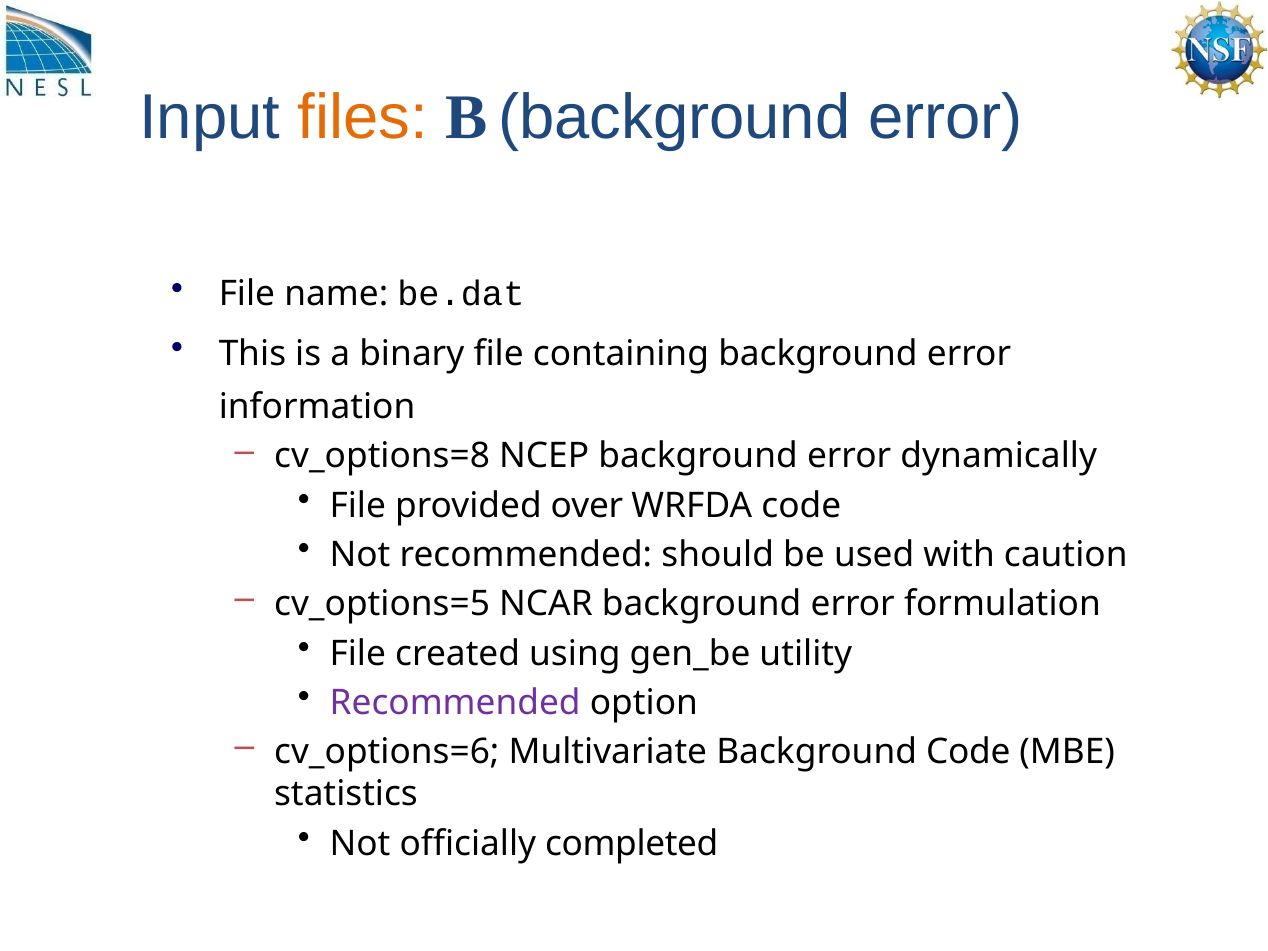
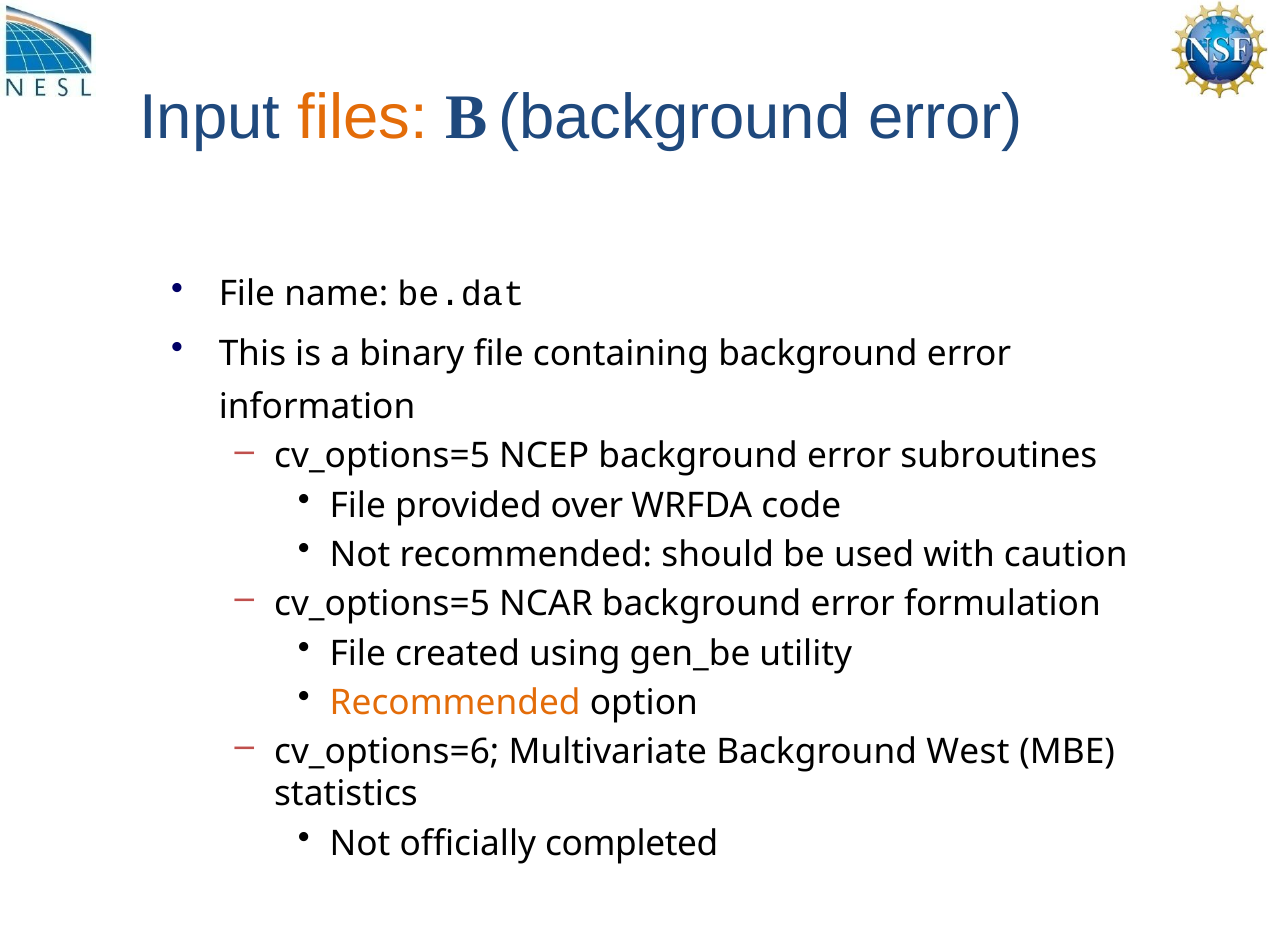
cv_options=8 at (382, 456): cv_options=8 -> cv_options=5
dynamically: dynamically -> subroutines
Recommended at (455, 703) colour: purple -> orange
Background Code: Code -> West
